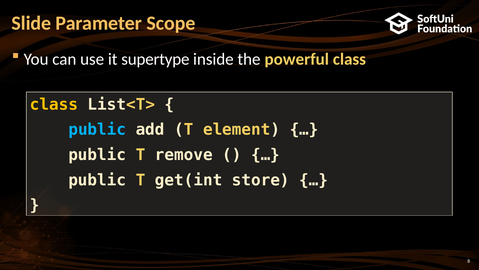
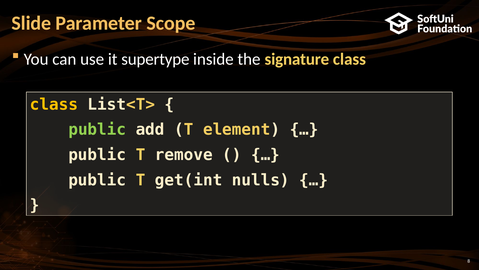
powerful: powerful -> signature
public at (97, 129) colour: light blue -> light green
store: store -> nulls
